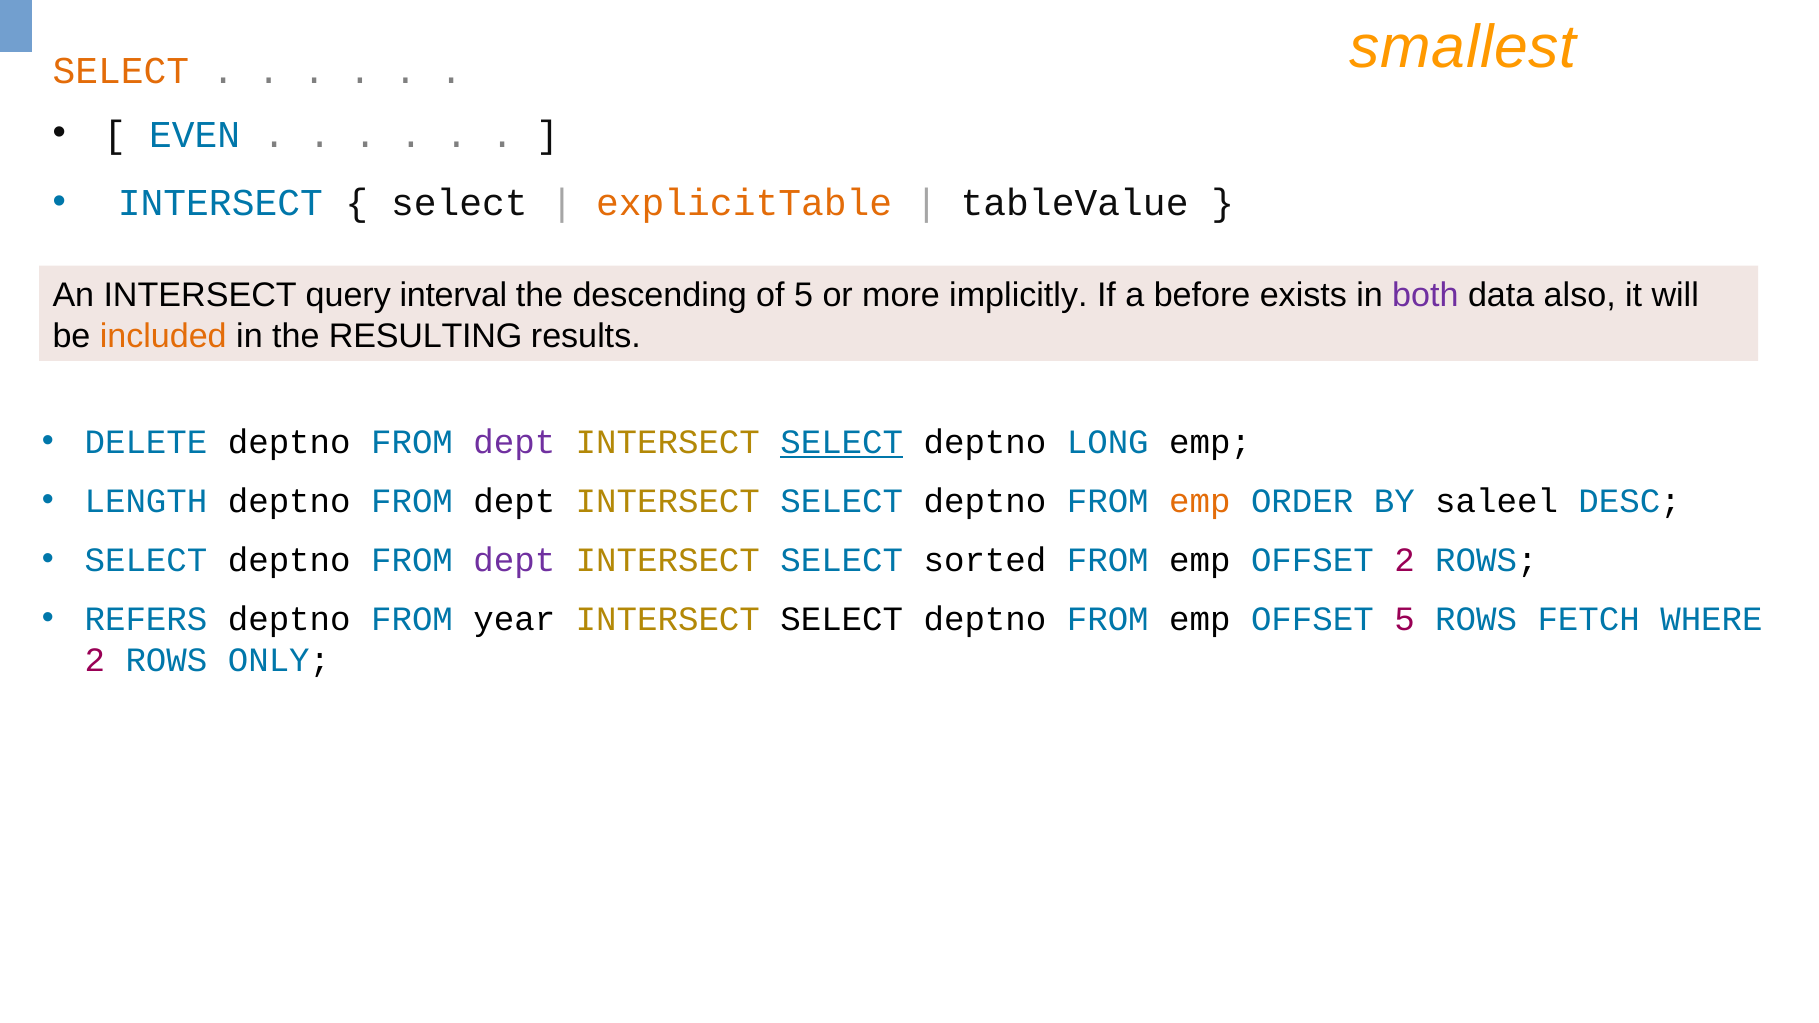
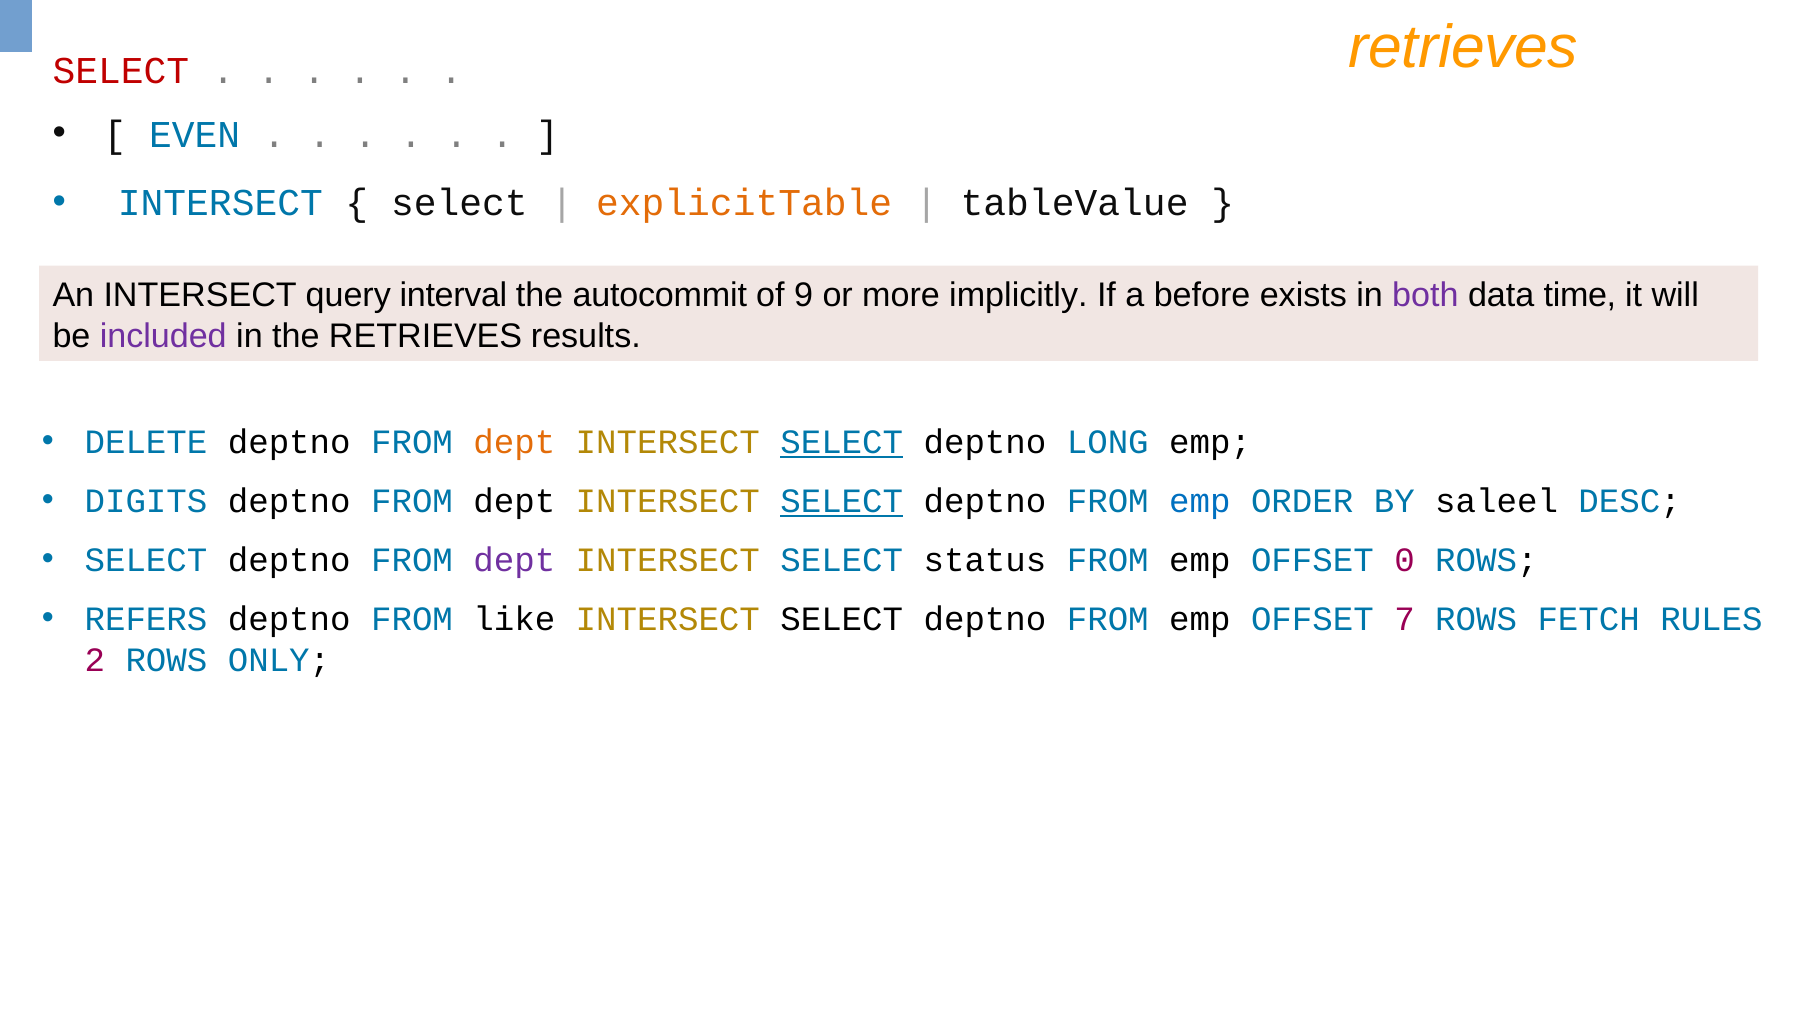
smallest at (1463, 47): smallest -> retrieves
SELECT at (121, 71) colour: orange -> red
descending: descending -> autocommit
of 5: 5 -> 9
also: also -> time
included colour: orange -> purple
the RESULTING: RESULTING -> RETRIEVES
dept at (514, 442) colour: purple -> orange
LENGTH: LENGTH -> DIGITS
SELECT at (842, 501) underline: none -> present
emp at (1200, 501) colour: orange -> blue
sorted: sorted -> status
OFFSET 2: 2 -> 0
year: year -> like
OFFSET 5: 5 -> 7
WHERE: WHERE -> RULES
